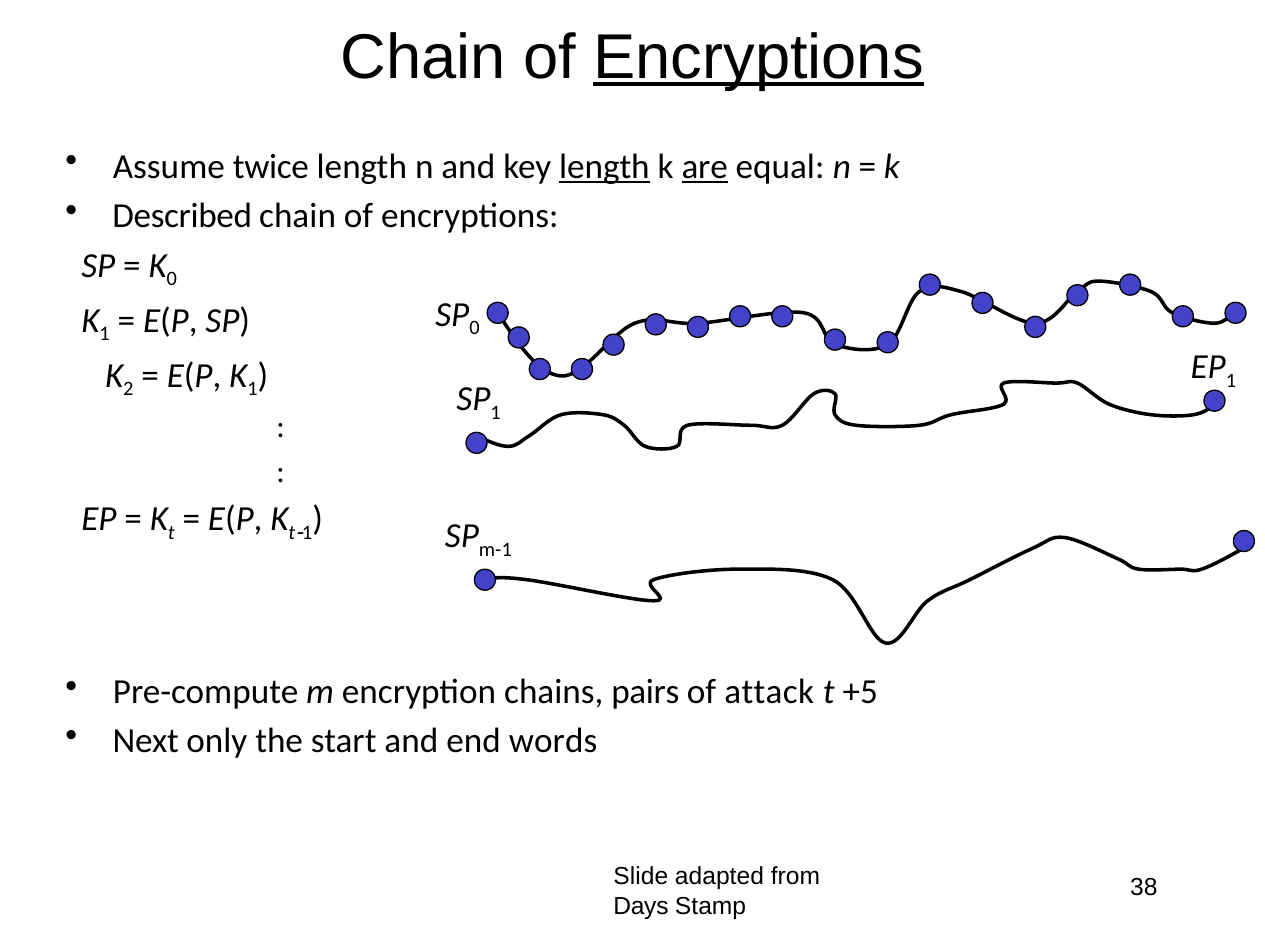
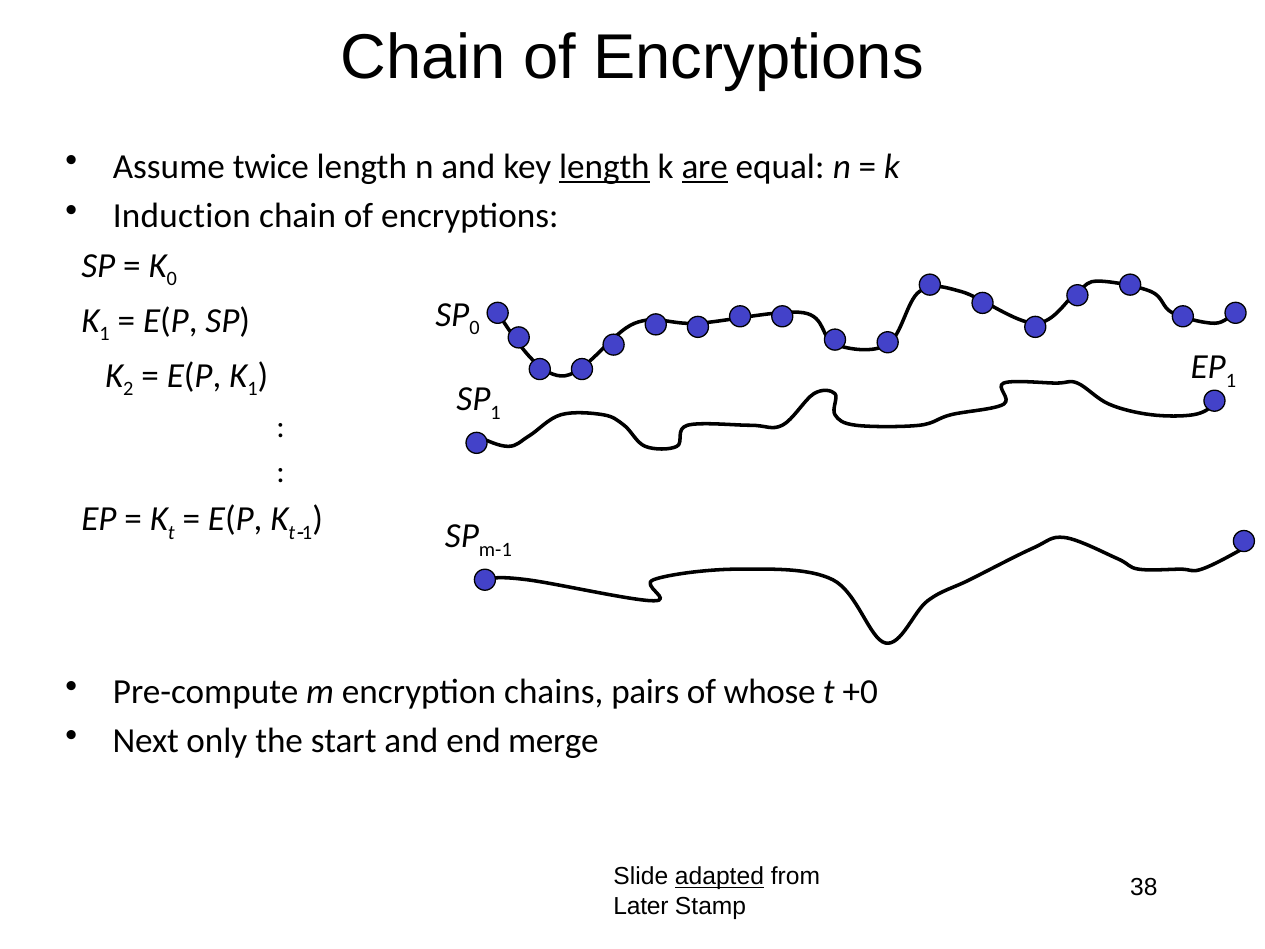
Encryptions at (759, 57) underline: present -> none
Described: Described -> Induction
attack: attack -> whose
+5: +5 -> +0
words: words -> merge
adapted underline: none -> present
Days: Days -> Later
